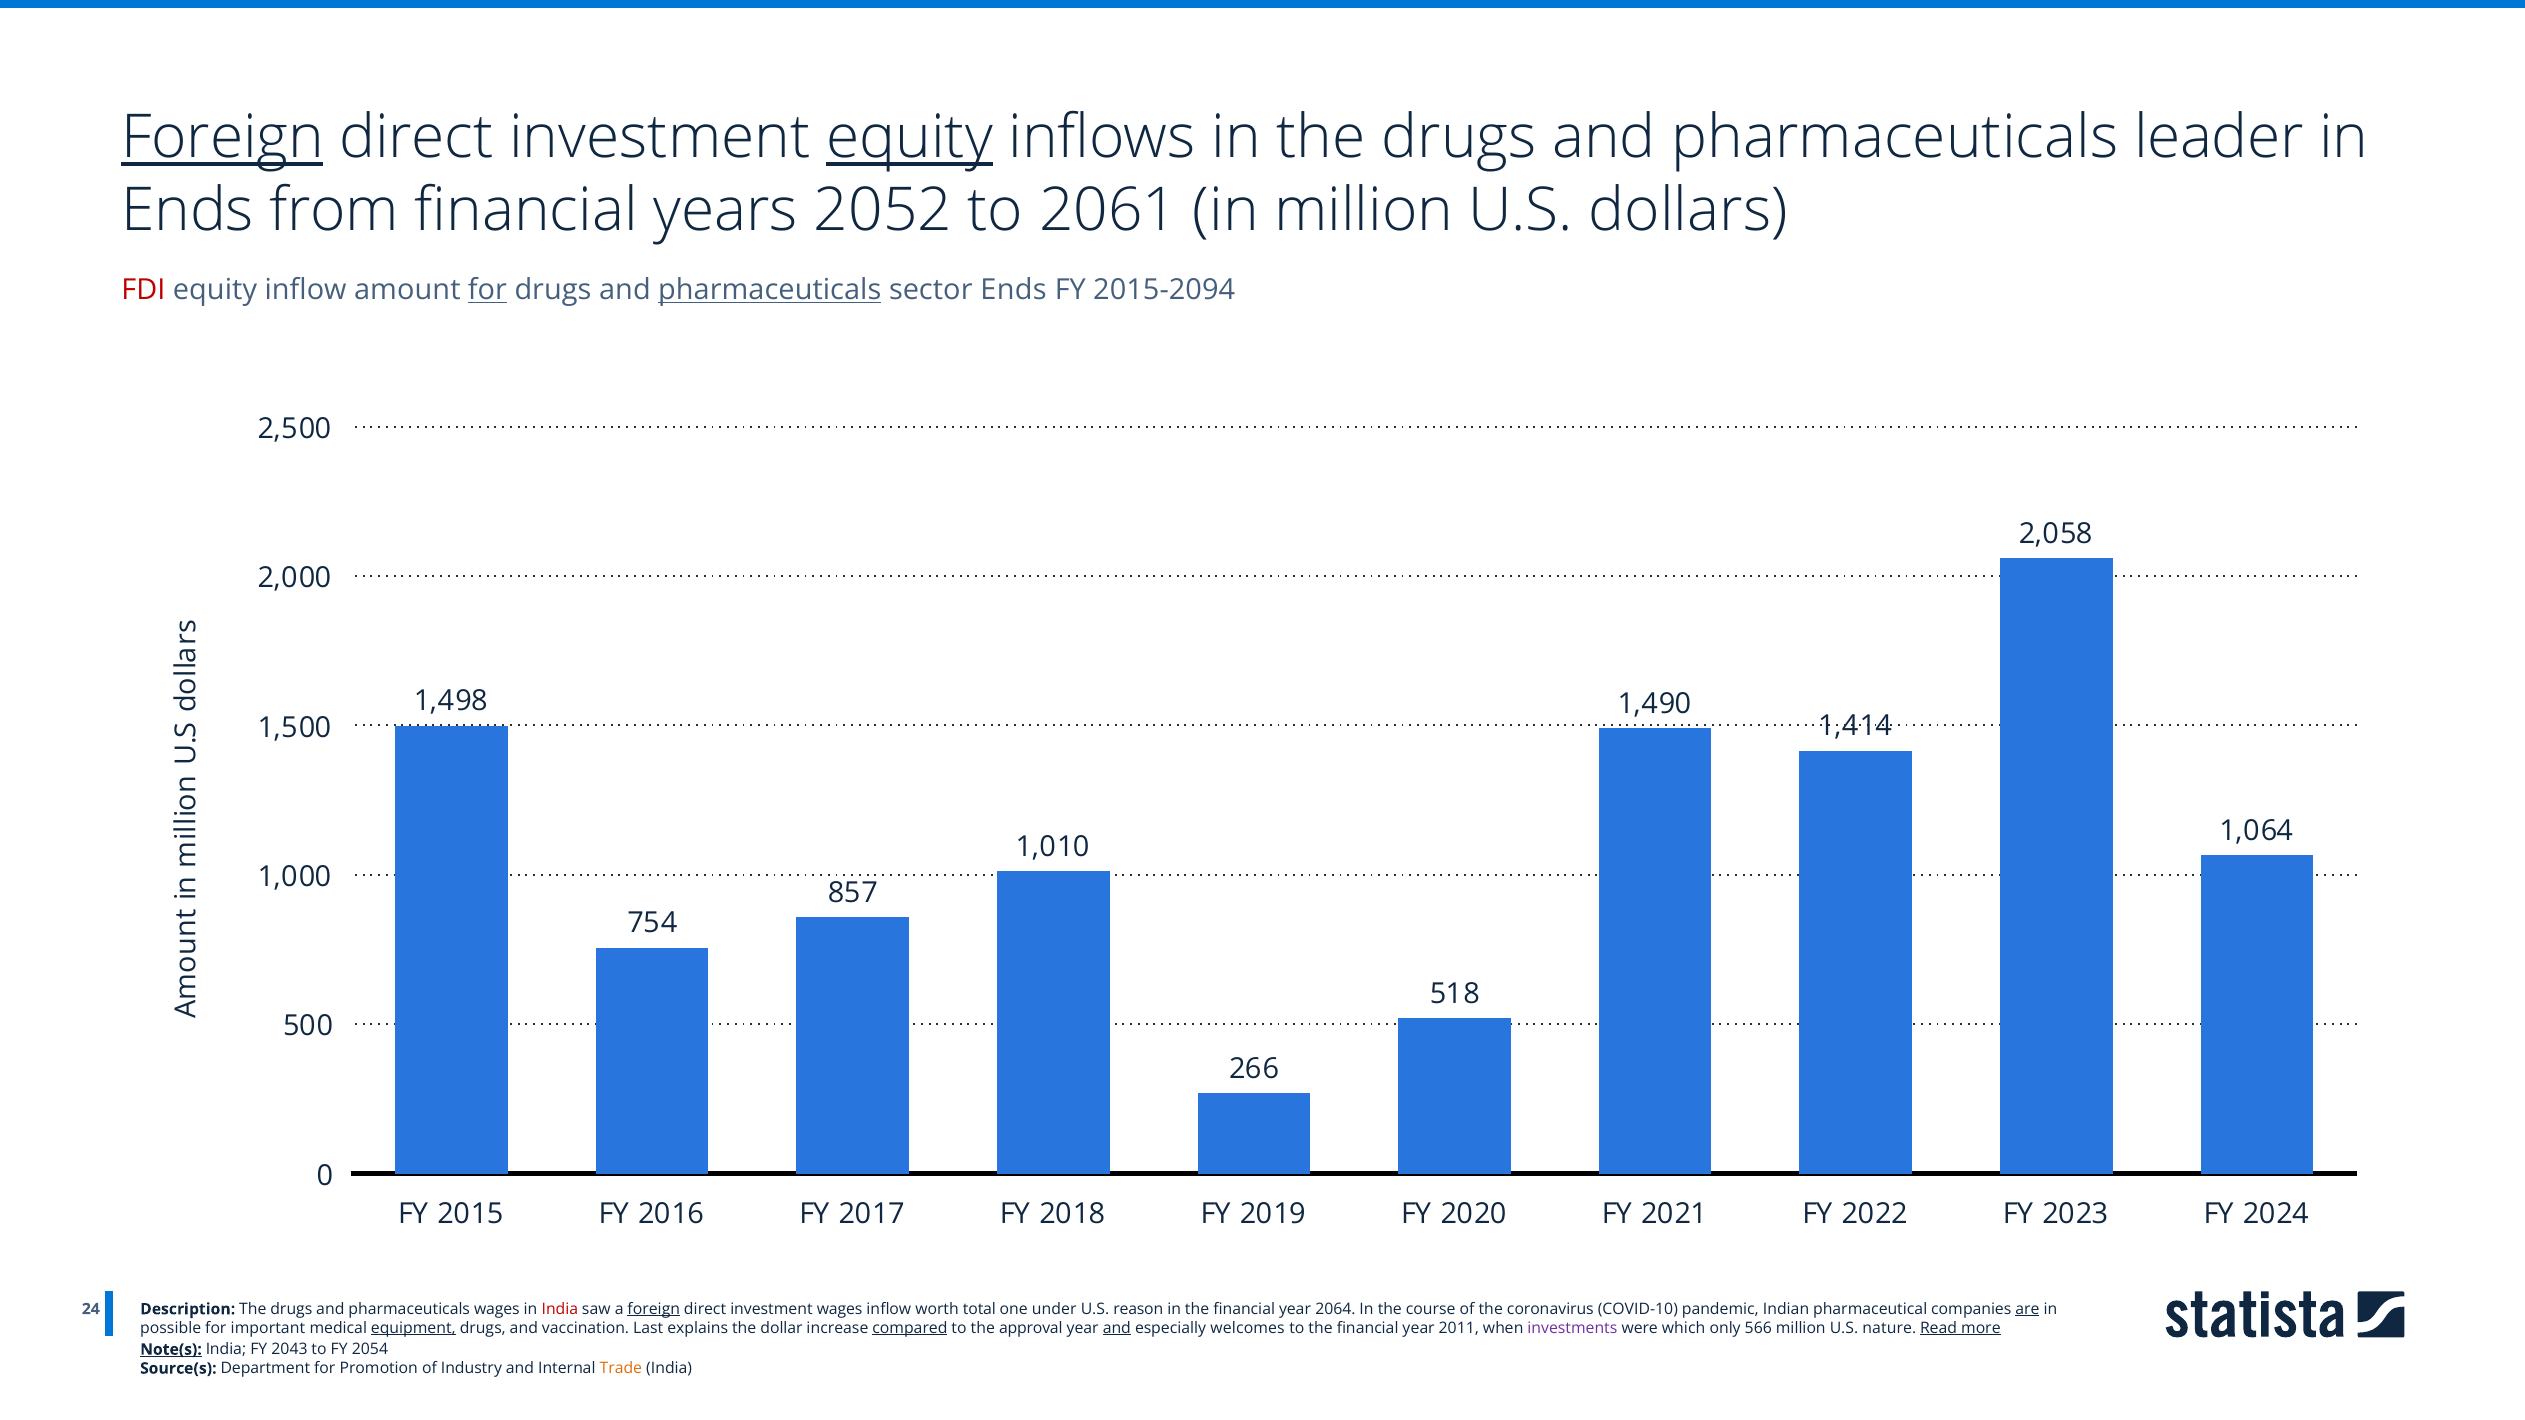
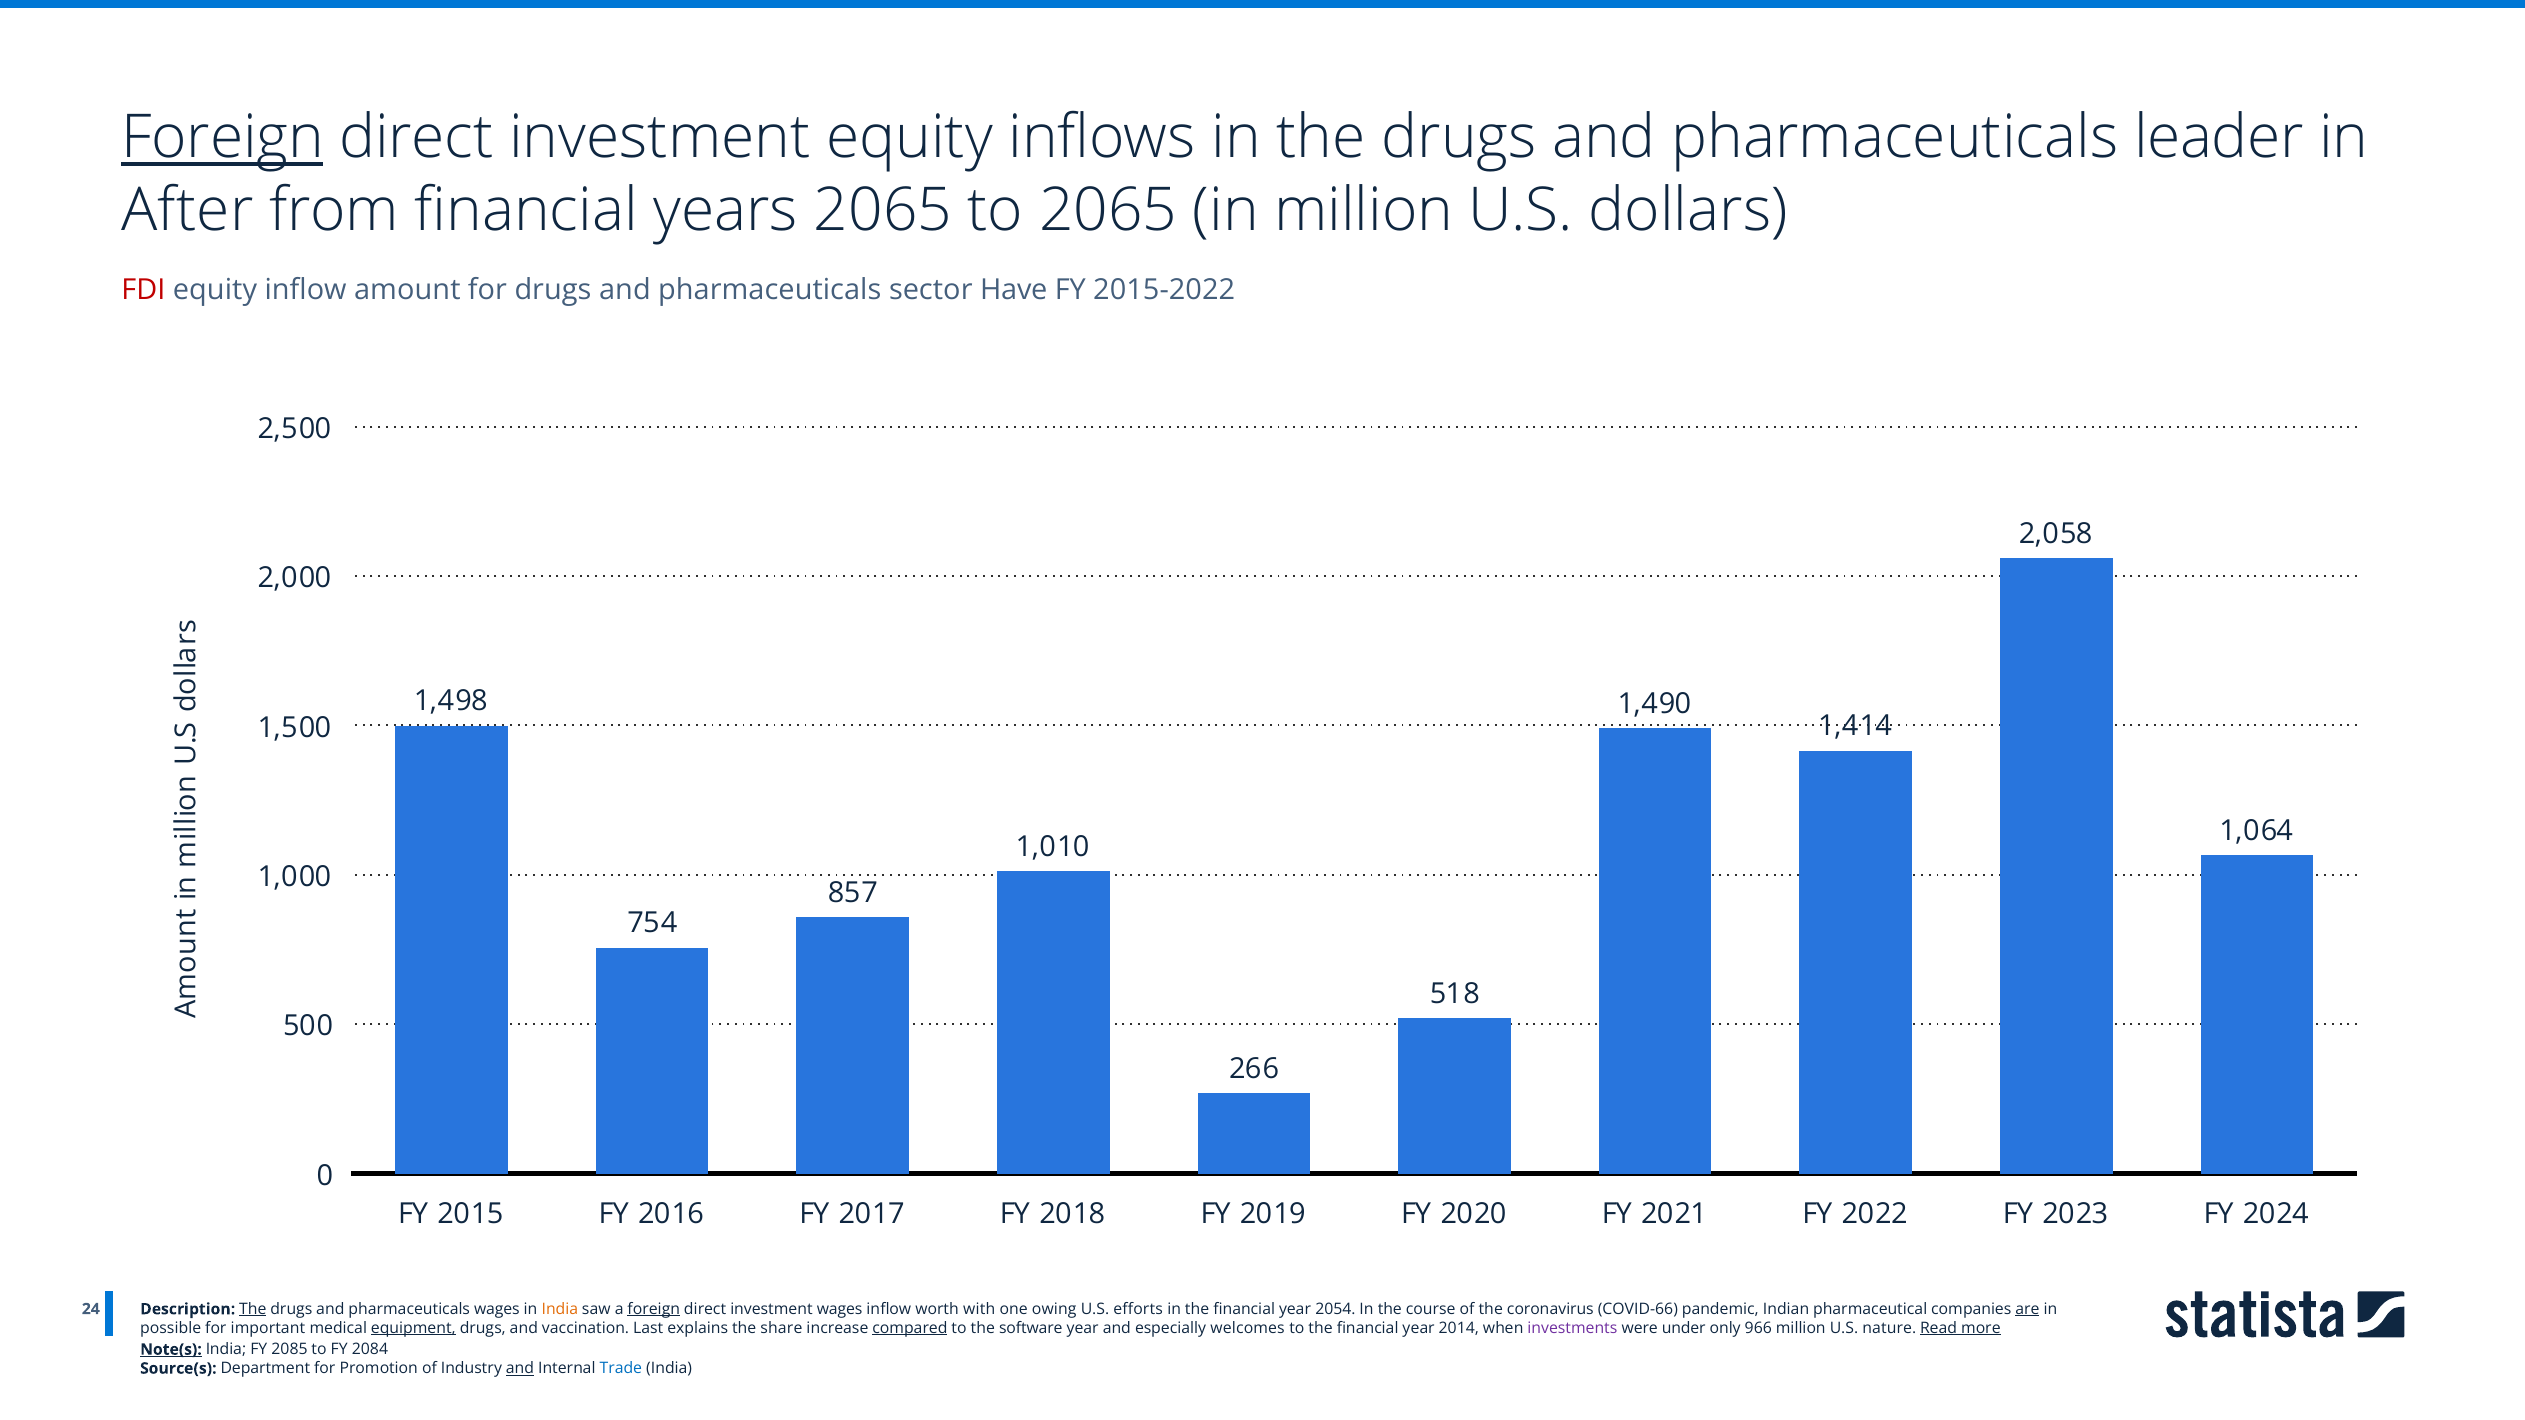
equity at (910, 138) underline: present -> none
Ends at (188, 211): Ends -> After
years 2052: 2052 -> 2065
to 2061: 2061 -> 2065
for at (487, 290) underline: present -> none
pharmaceuticals at (770, 290) underline: present -> none
sector Ends: Ends -> Have
2015-2094: 2015-2094 -> 2015-2022
The at (253, 1309) underline: none -> present
India at (560, 1309) colour: red -> orange
total: total -> with
under: under -> owing
reason: reason -> efforts
2064: 2064 -> 2054
COVID-10: COVID-10 -> COVID-66
dollar: dollar -> share
approval: approval -> software
and at (1117, 1328) underline: present -> none
2011: 2011 -> 2014
which: which -> under
566: 566 -> 966
2043: 2043 -> 2085
2054: 2054 -> 2084
and at (520, 1369) underline: none -> present
Trade colour: orange -> blue
